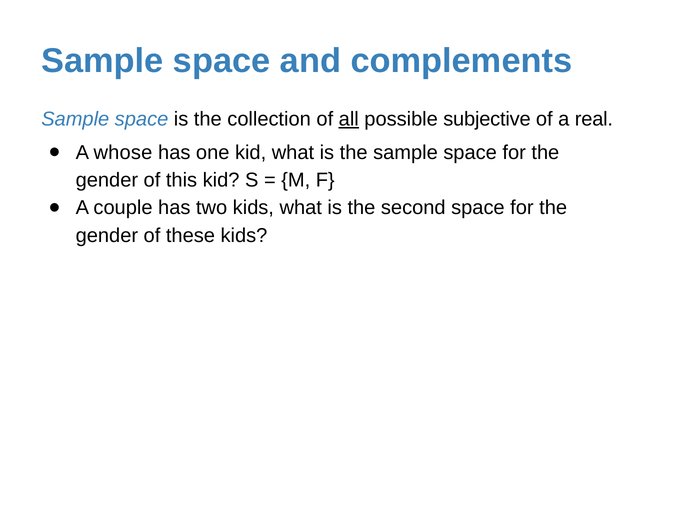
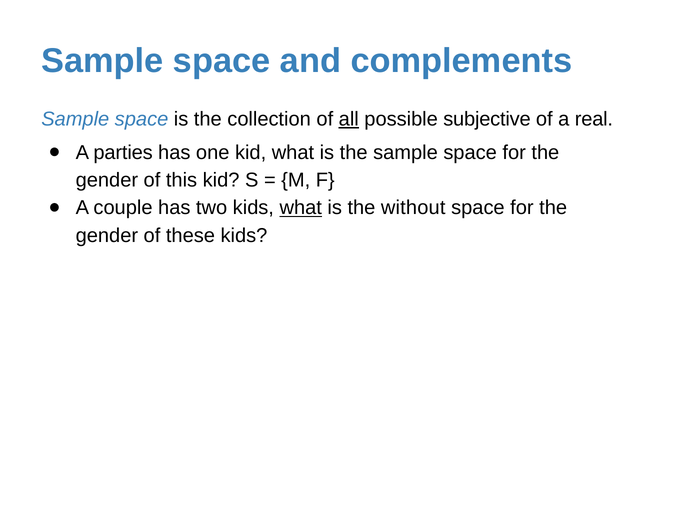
whose: whose -> parties
what at (301, 208) underline: none -> present
second: second -> without
